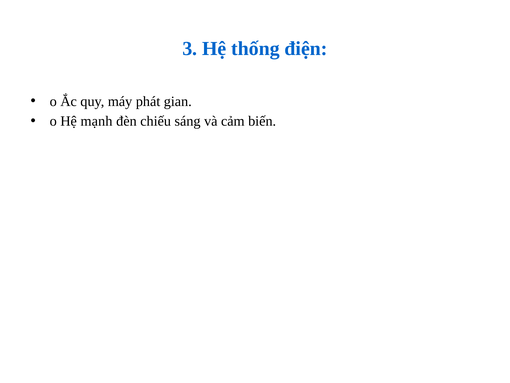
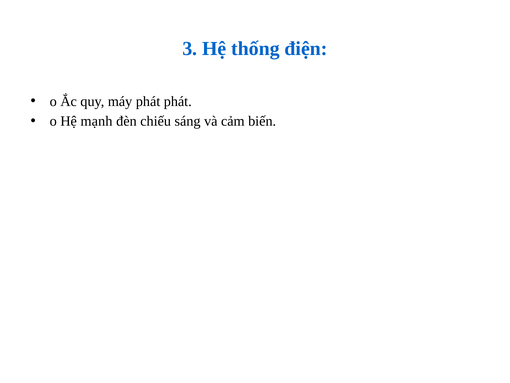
phát gian: gian -> phát
